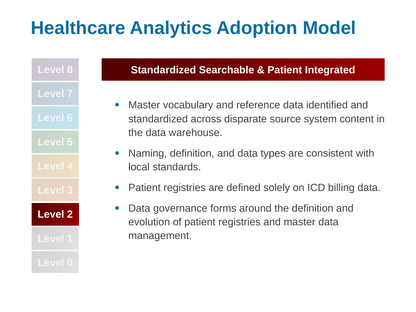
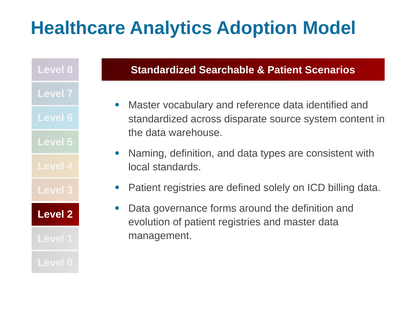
Integrated: Integrated -> Scenarios
